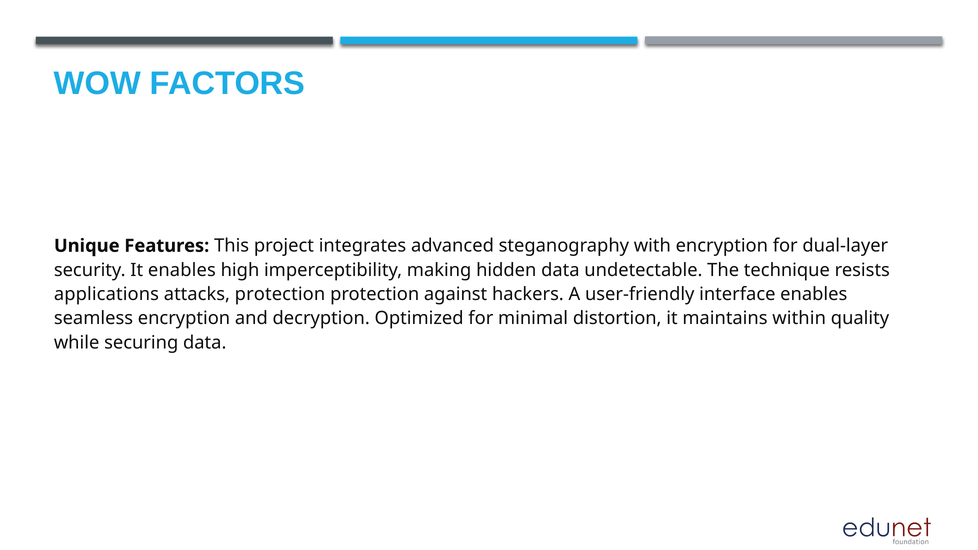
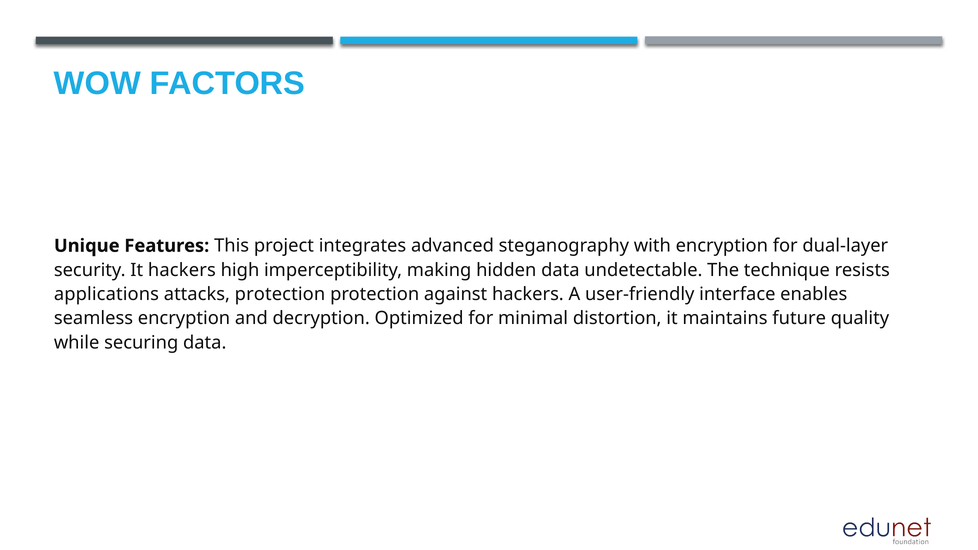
It enables: enables -> hackers
within: within -> future
